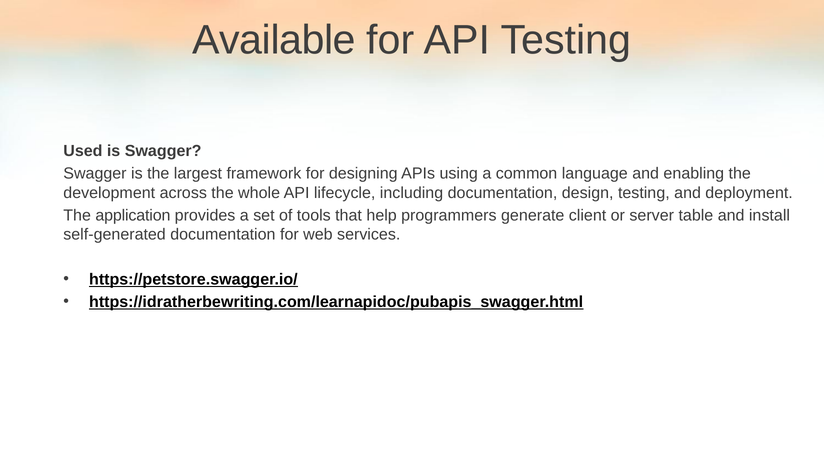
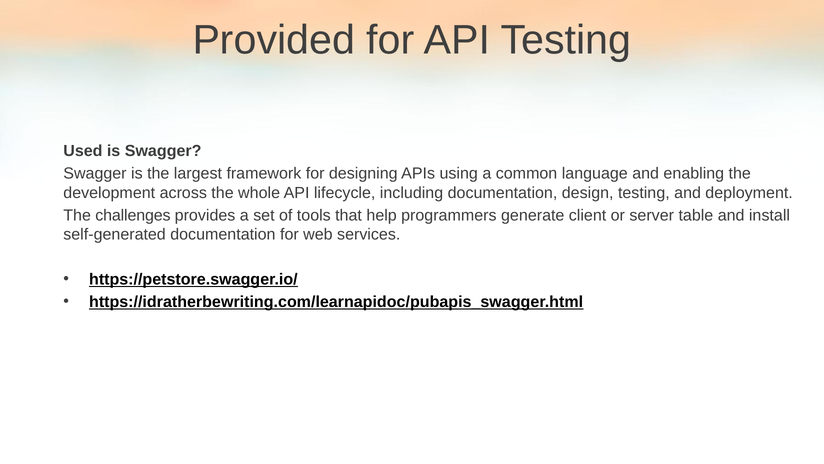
Available: Available -> Provided
application: application -> challenges
